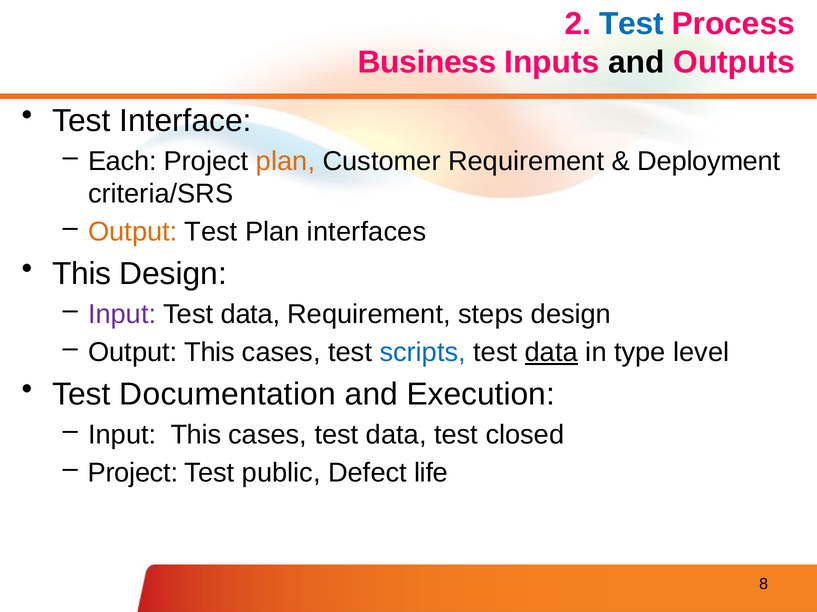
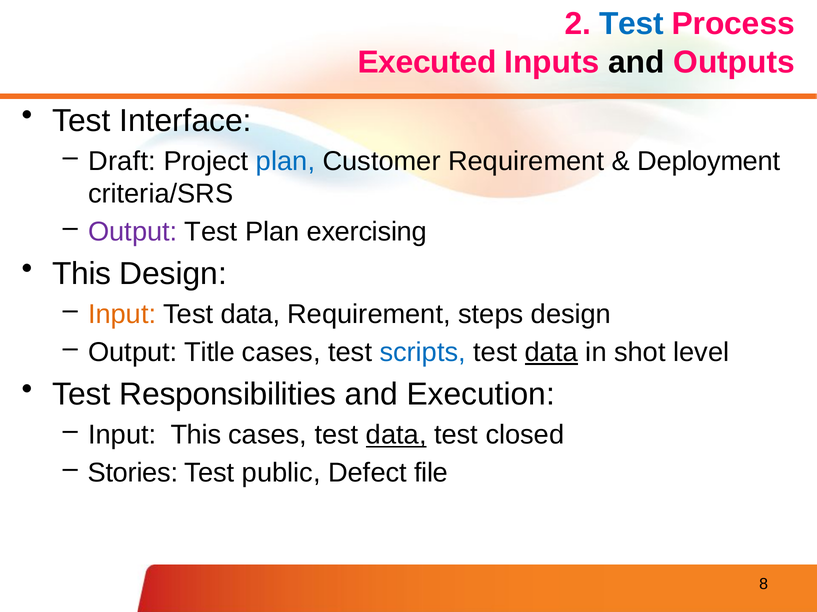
Business: Business -> Executed
Each: Each -> Draft
plan at (286, 161) colour: orange -> blue
Output at (133, 232) colour: orange -> purple
interfaces: interfaces -> exercising
Input at (122, 315) colour: purple -> orange
Output This: This -> Title
type: type -> shot
Documentation: Documentation -> Responsibilities
data at (396, 435) underline: none -> present
Project at (133, 474): Project -> Stories
life: life -> file
